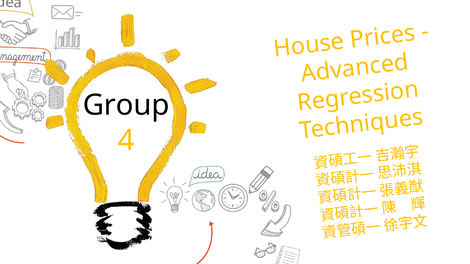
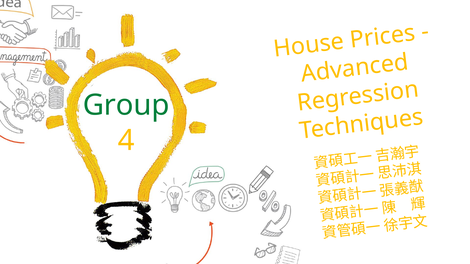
Group colour: black -> green
